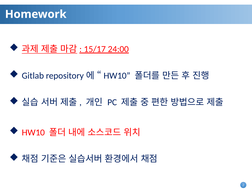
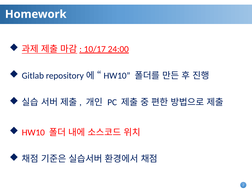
15/17: 15/17 -> 10/17
